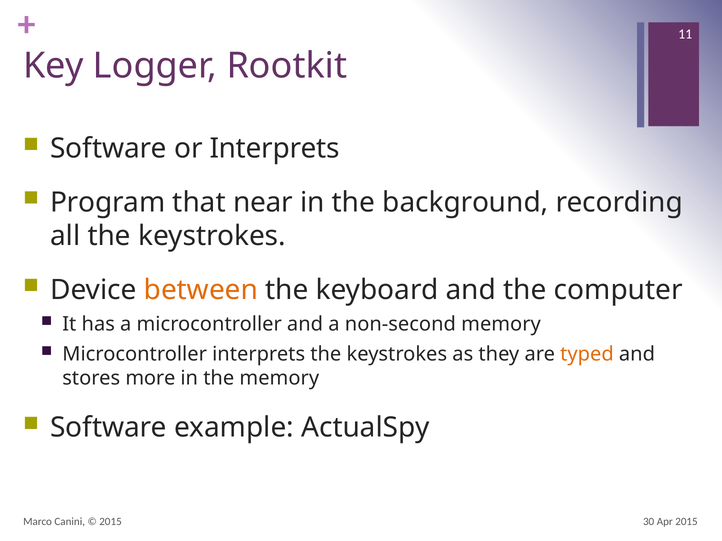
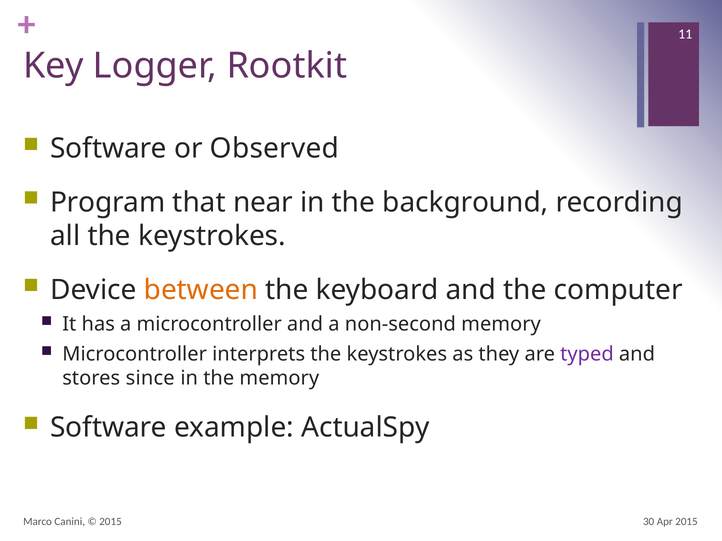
or Interprets: Interprets -> Observed
typed colour: orange -> purple
more: more -> since
